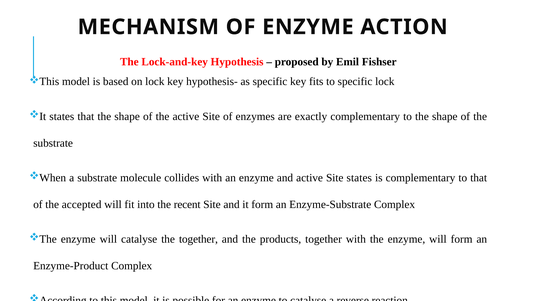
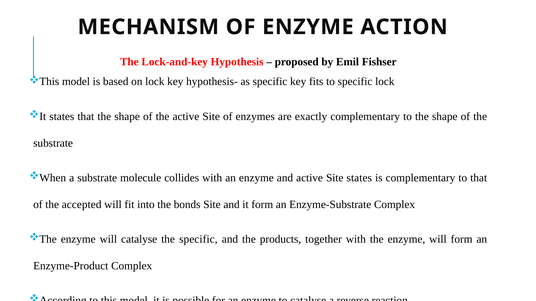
recent: recent -> bonds
the together: together -> specific
